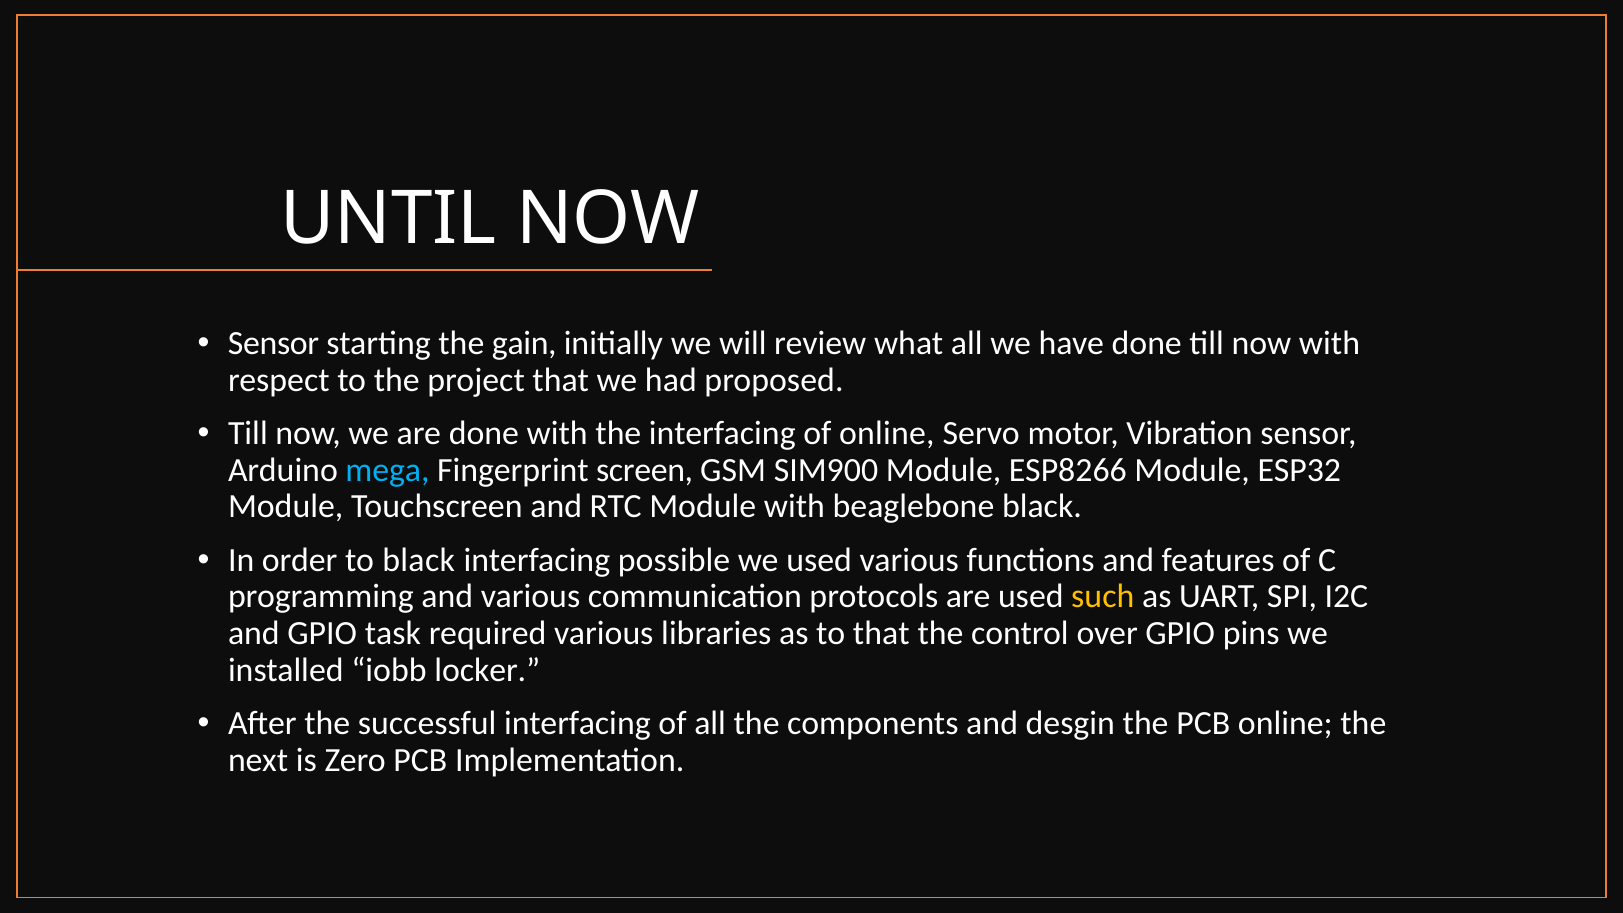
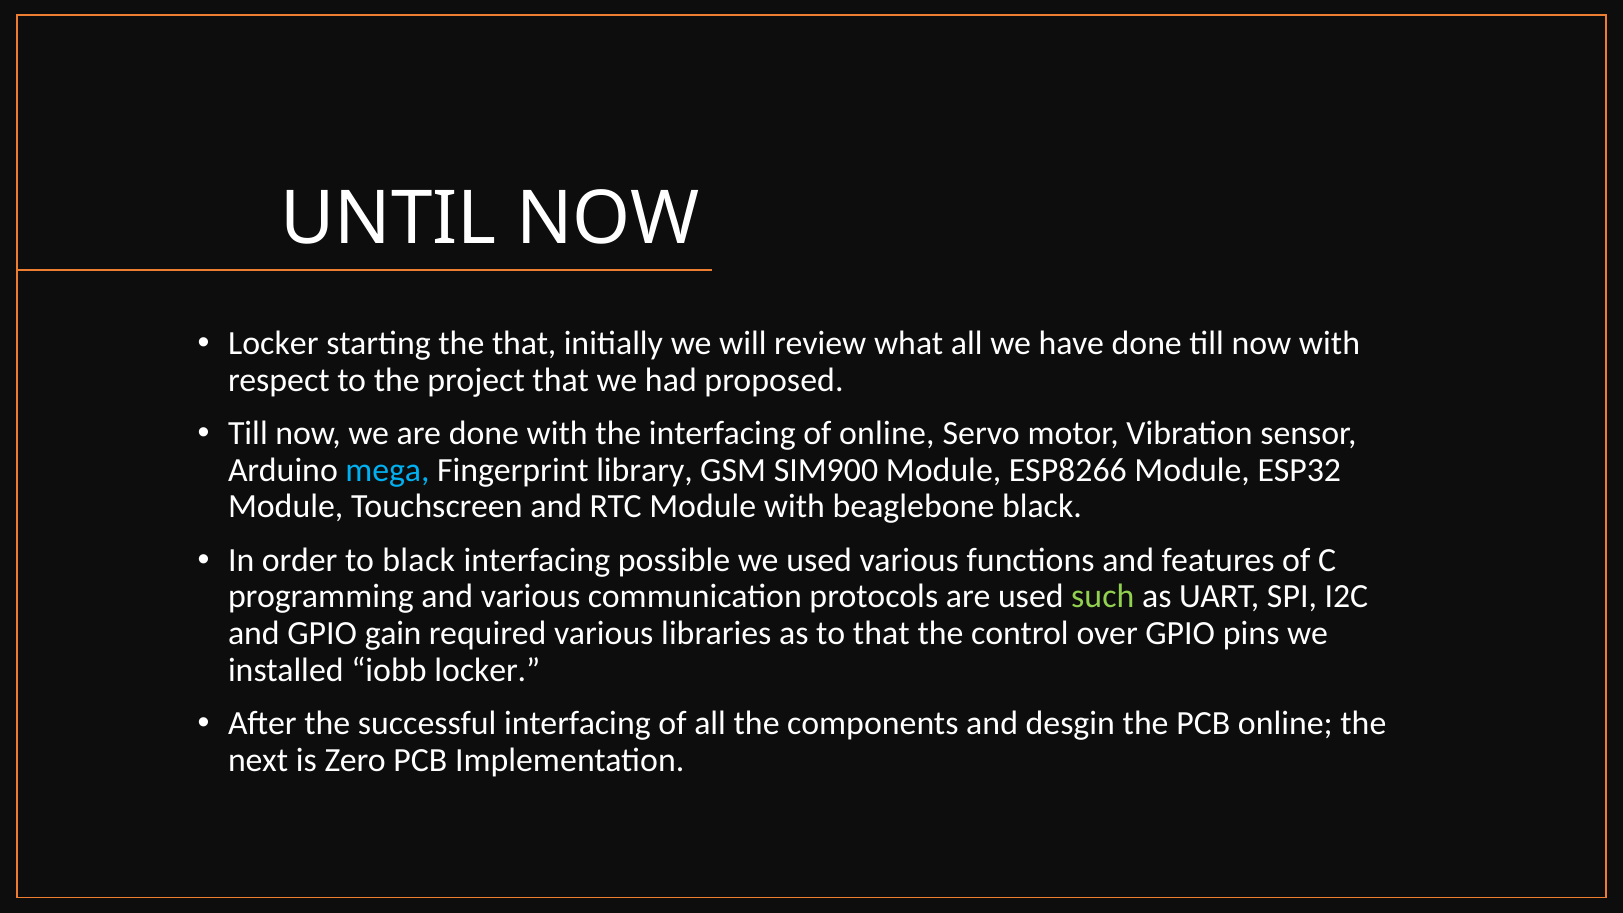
Sensor at (274, 344): Sensor -> Locker
the gain: gain -> that
screen: screen -> library
such colour: yellow -> light green
task: task -> gain
